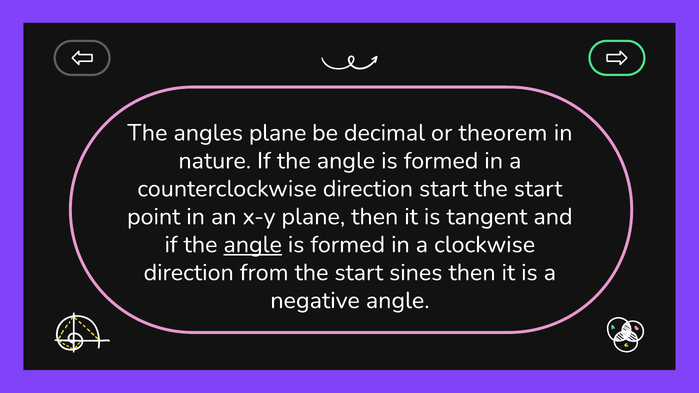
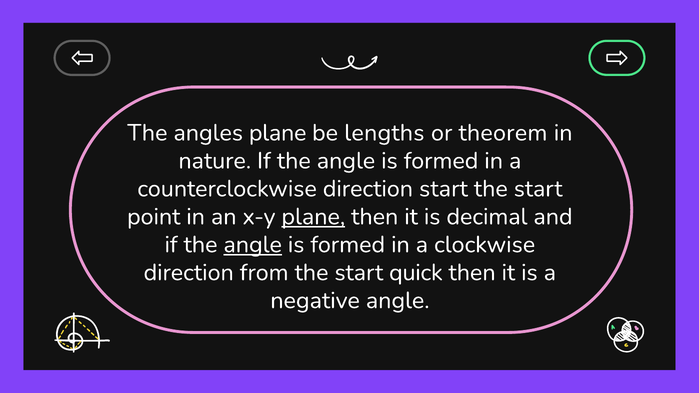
decimal: decimal -> lengths
plane at (313, 217) underline: none -> present
tangent: tangent -> decimal
sines: sines -> quick
